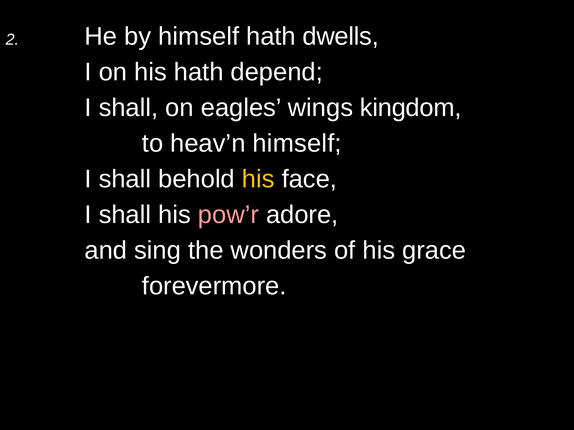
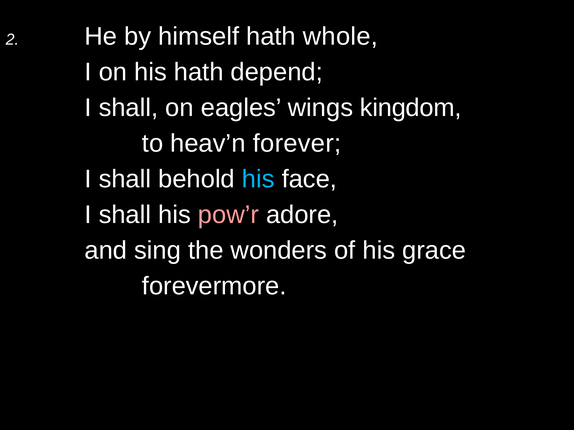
dwells: dwells -> whole
heav’n himself: himself -> forever
his at (258, 179) colour: yellow -> light blue
